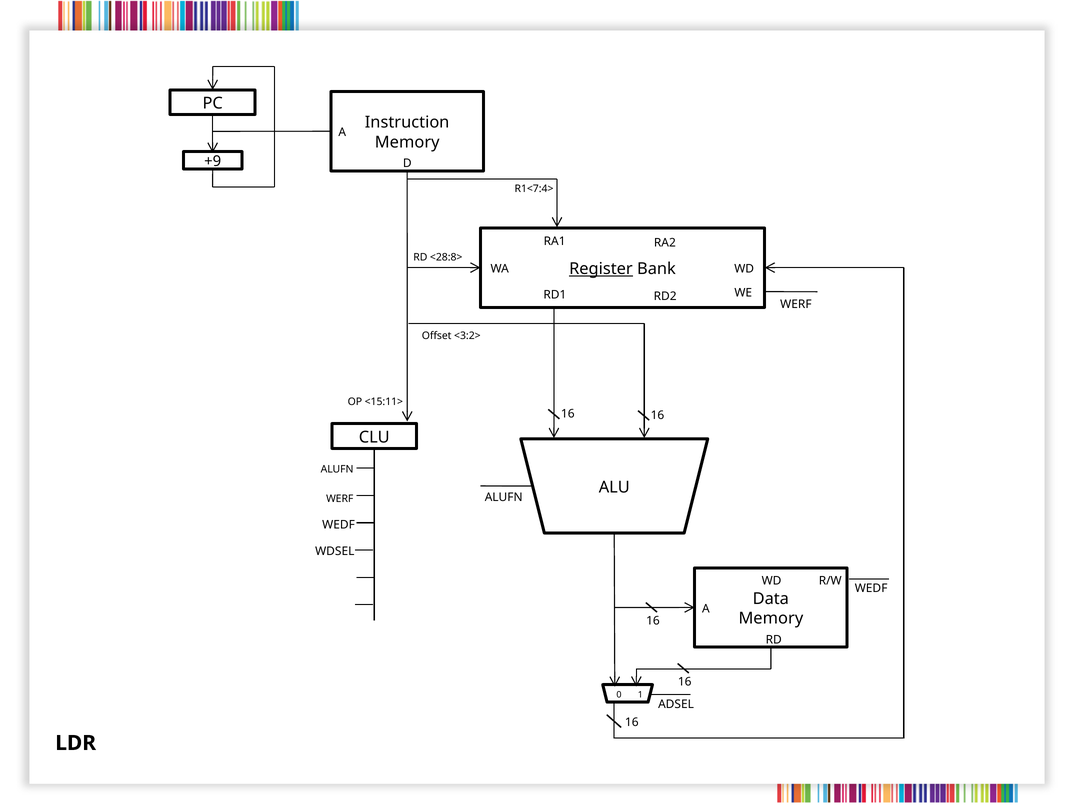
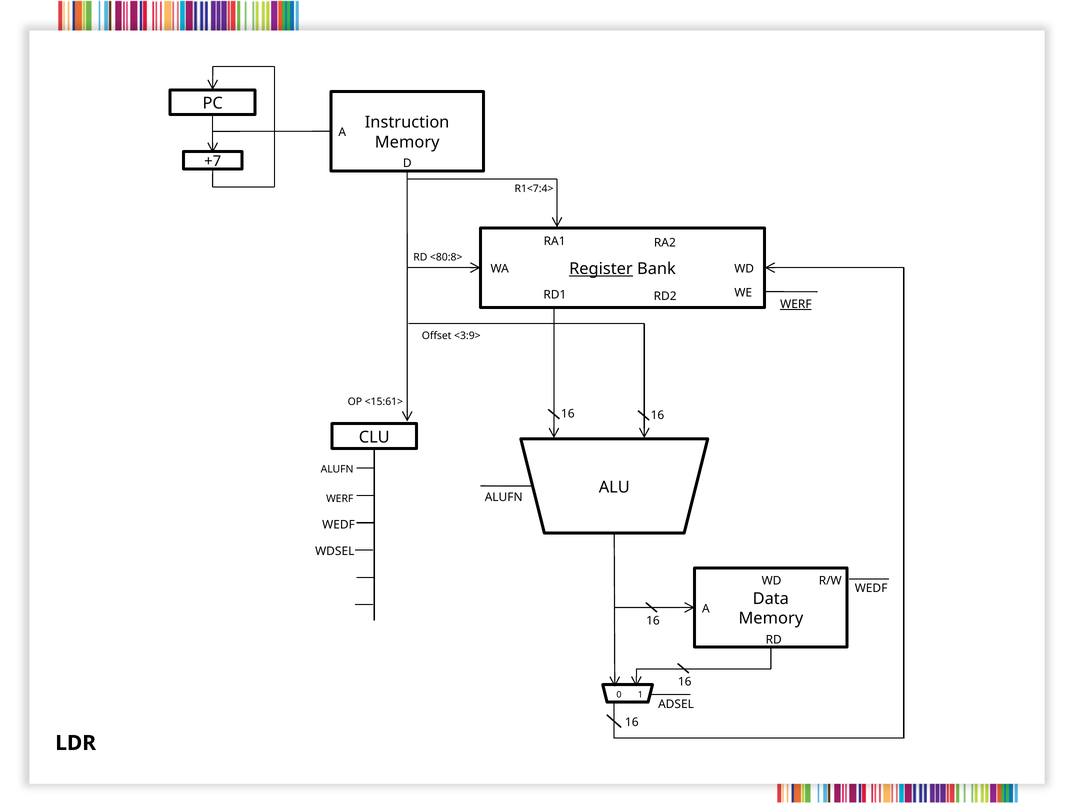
+9: +9 -> +7
<28:8>: <28:8> -> <80:8>
WERF at (796, 305) underline: none -> present
<3:2>: <3:2> -> <3:9>
<15:11>: <15:11> -> <15:61>
